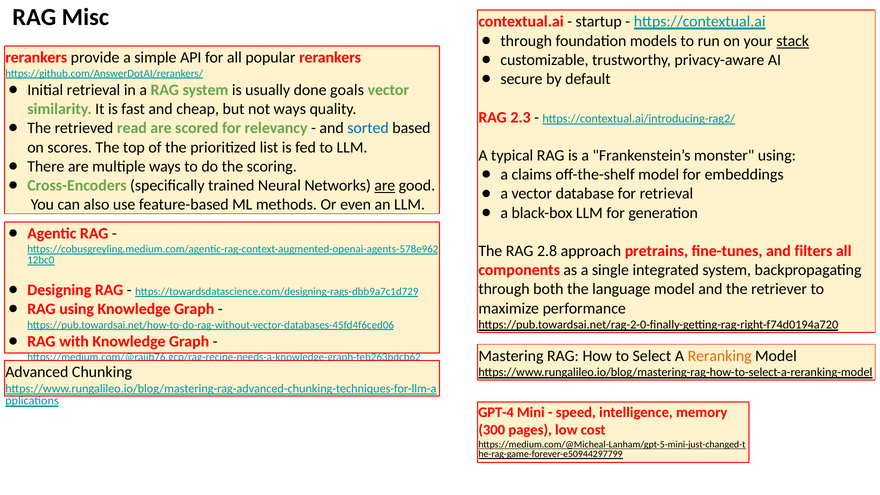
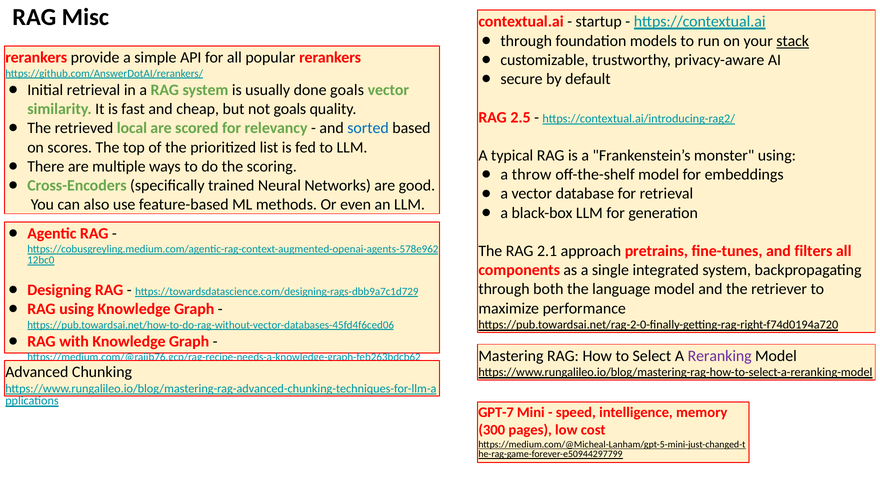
not ways: ways -> goals
2.3: 2.3 -> 2.5
read: read -> local
claims: claims -> throw
are at (385, 185) underline: present -> none
2.8: 2.8 -> 2.1
Reranking colour: orange -> purple
GPT-4: GPT-4 -> GPT-7
